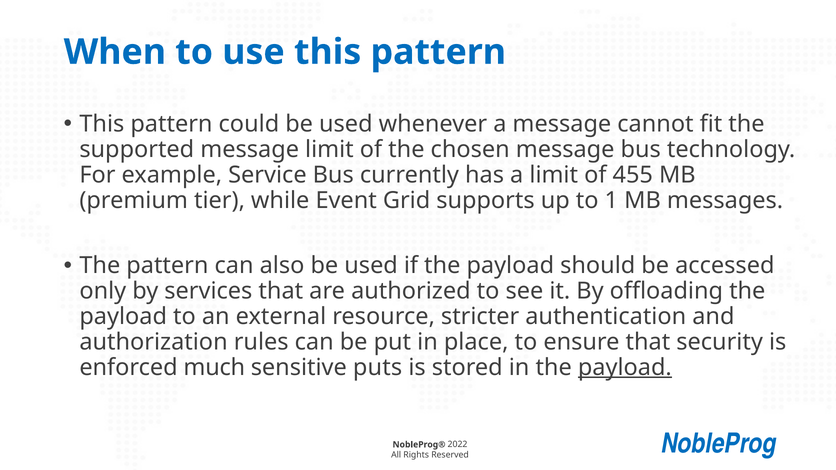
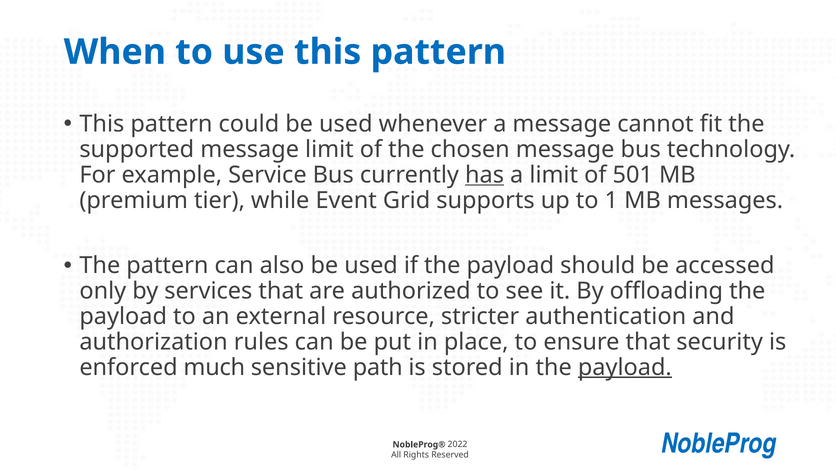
has underline: none -> present
455: 455 -> 501
puts: puts -> path
